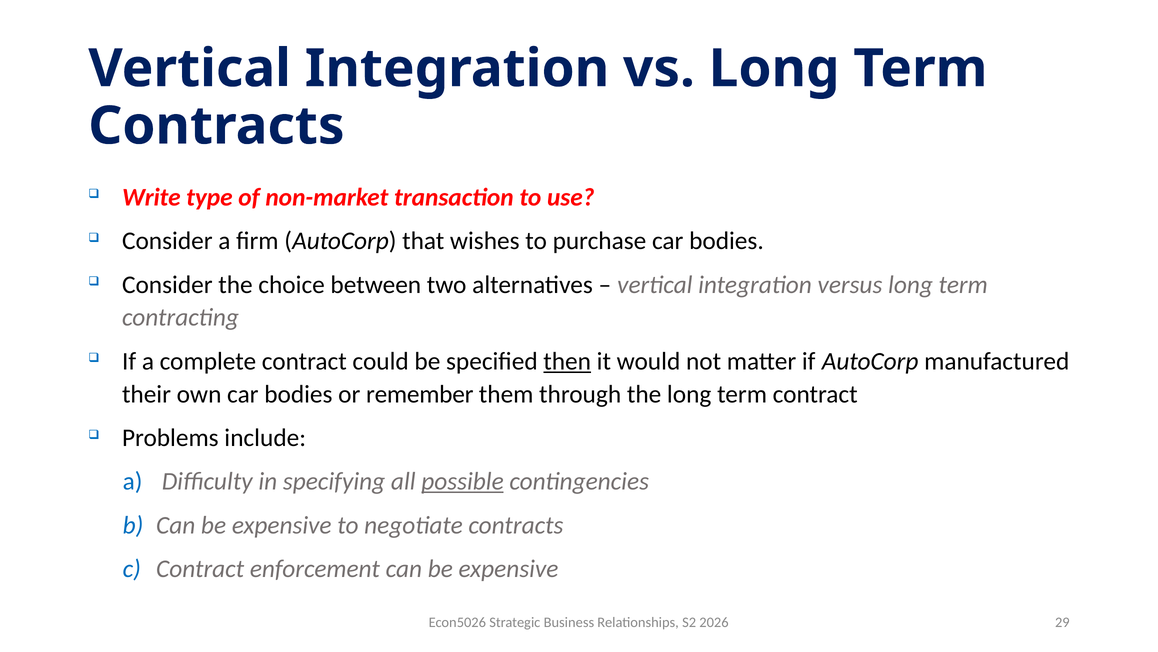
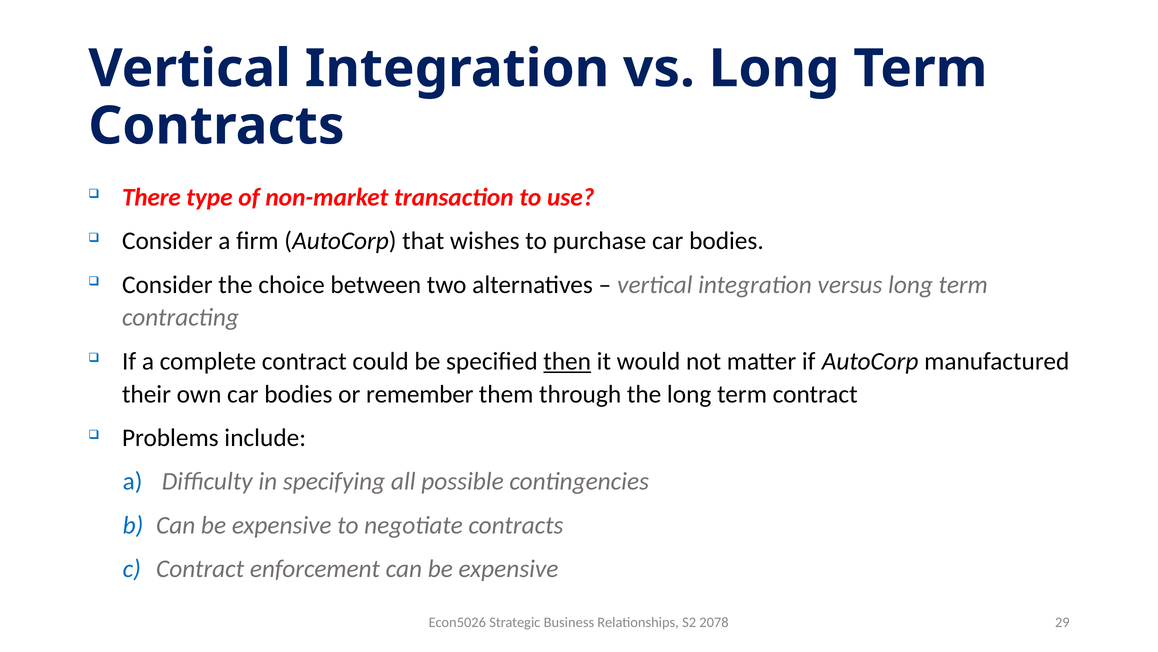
Write: Write -> There
possible underline: present -> none
2026: 2026 -> 2078
